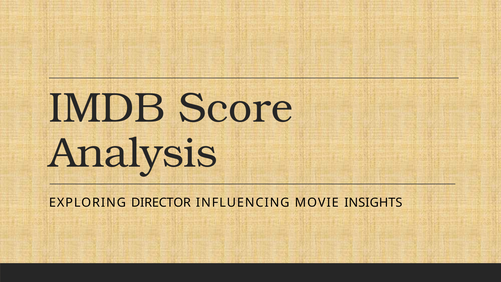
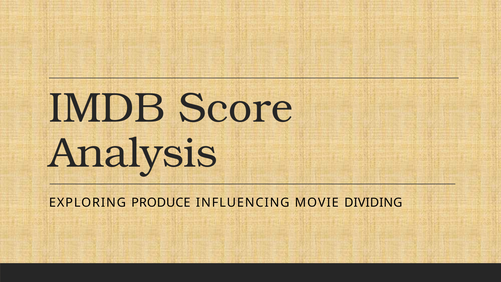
DIRECTOR: DIRECTOR -> PRODUCE
INSIGHTS: INSIGHTS -> DIVIDING
